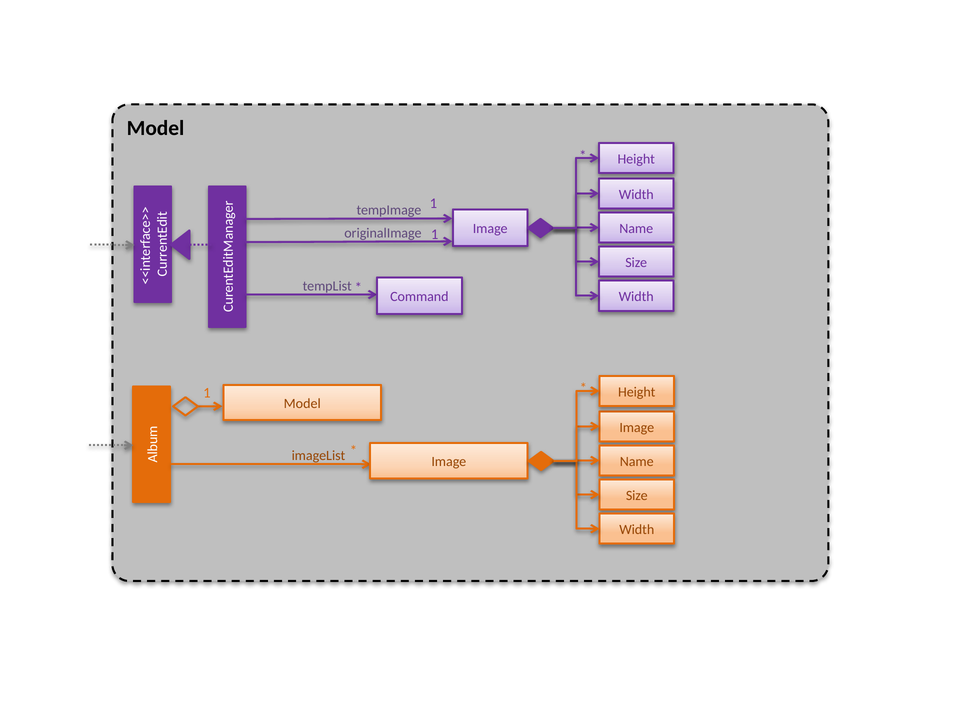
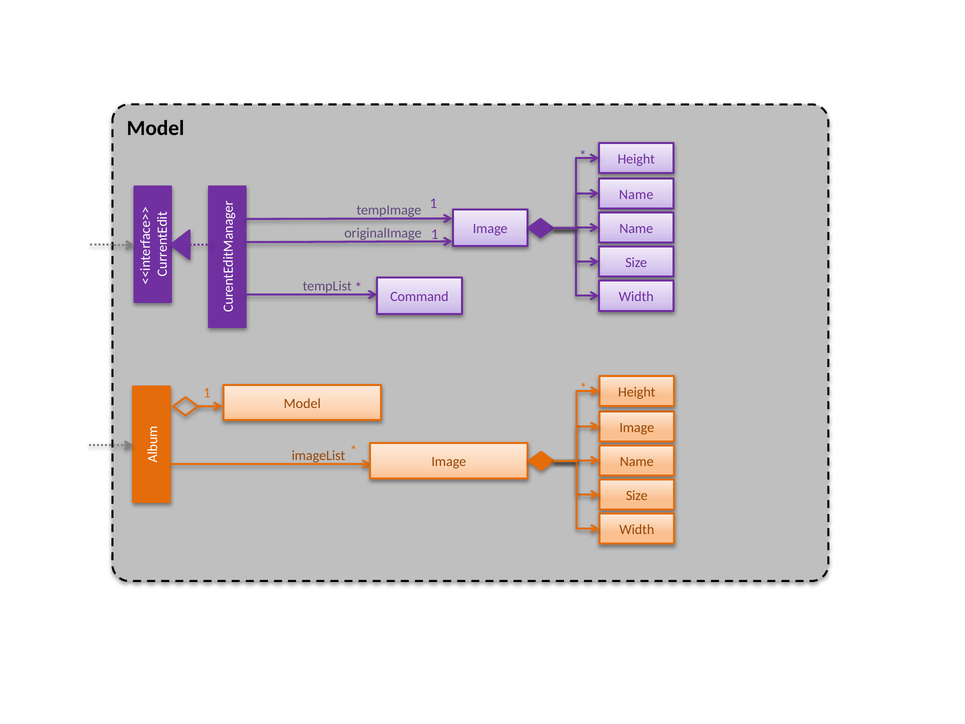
Width at (636, 194): Width -> Name
